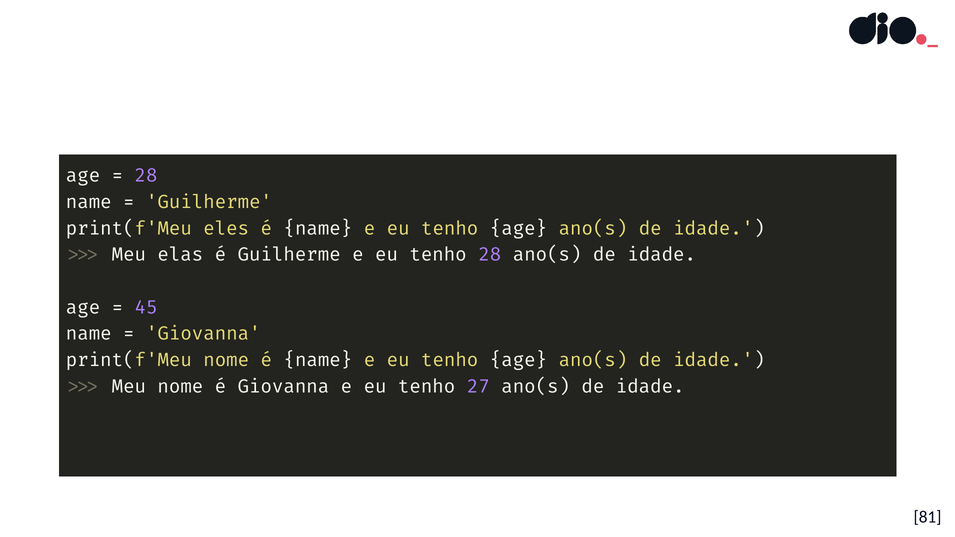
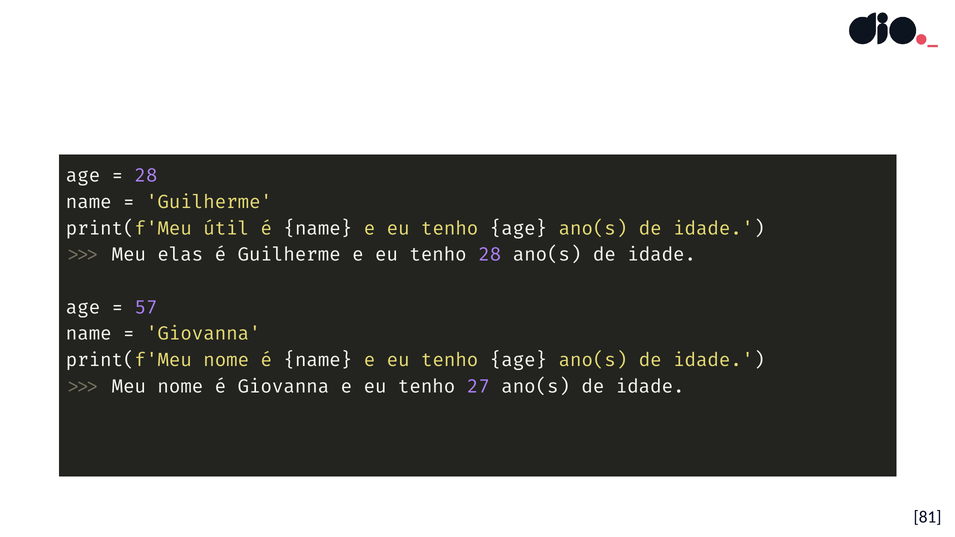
eles: eles -> útil
45: 45 -> 57
